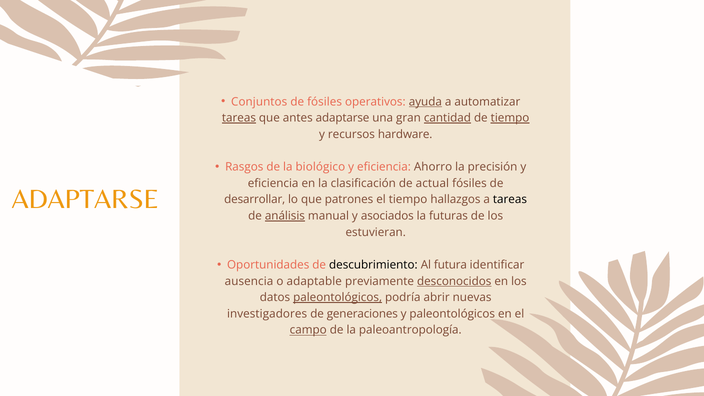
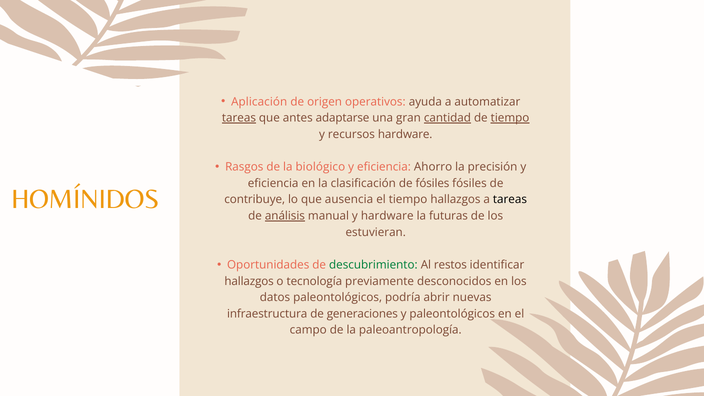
Conjuntos: Conjuntos -> Aplicación
de fósiles: fósiles -> origen
ayuda underline: present -> none
de actual: actual -> fósiles
ADAPTARSE at (85, 199): ADAPTARSE -> HOMÍNIDOS
desarrollar: desarrollar -> contribuye
patrones: patrones -> ausencia
y asociados: asociados -> hardware
descubrimiento colour: black -> green
futura: futura -> restos
ausencia at (249, 281): ausencia -> hallazgos
adaptable: adaptable -> tecnología
desconocidos underline: present -> none
paleontológicos at (338, 297) underline: present -> none
investigadores: investigadores -> infraestructura
campo underline: present -> none
